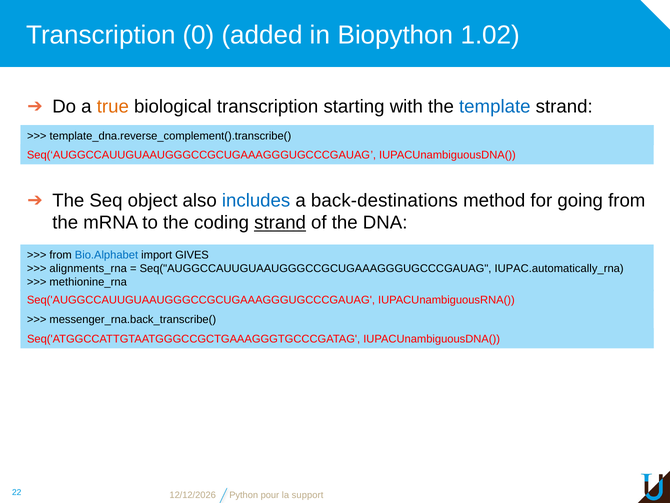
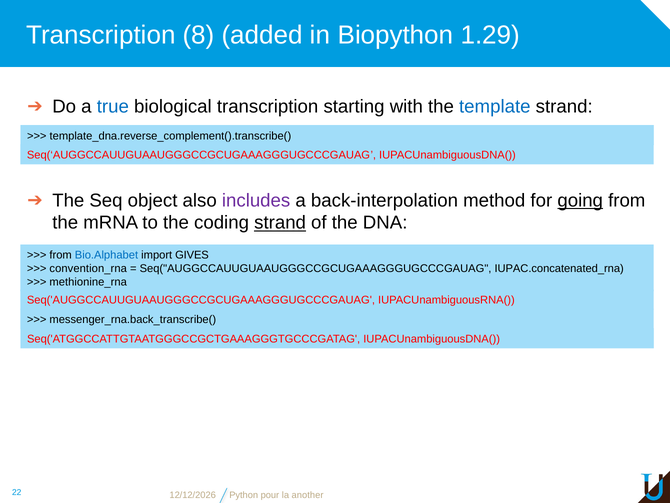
0: 0 -> 8
1.02: 1.02 -> 1.29
true colour: orange -> blue
includes colour: blue -> purple
back-destinations: back-destinations -> back-interpolation
going underline: none -> present
alignments_rna: alignments_rna -> convention_rna
IUPAC.automatically_rna: IUPAC.automatically_rna -> IUPAC.concatenated_rna
support: support -> another
